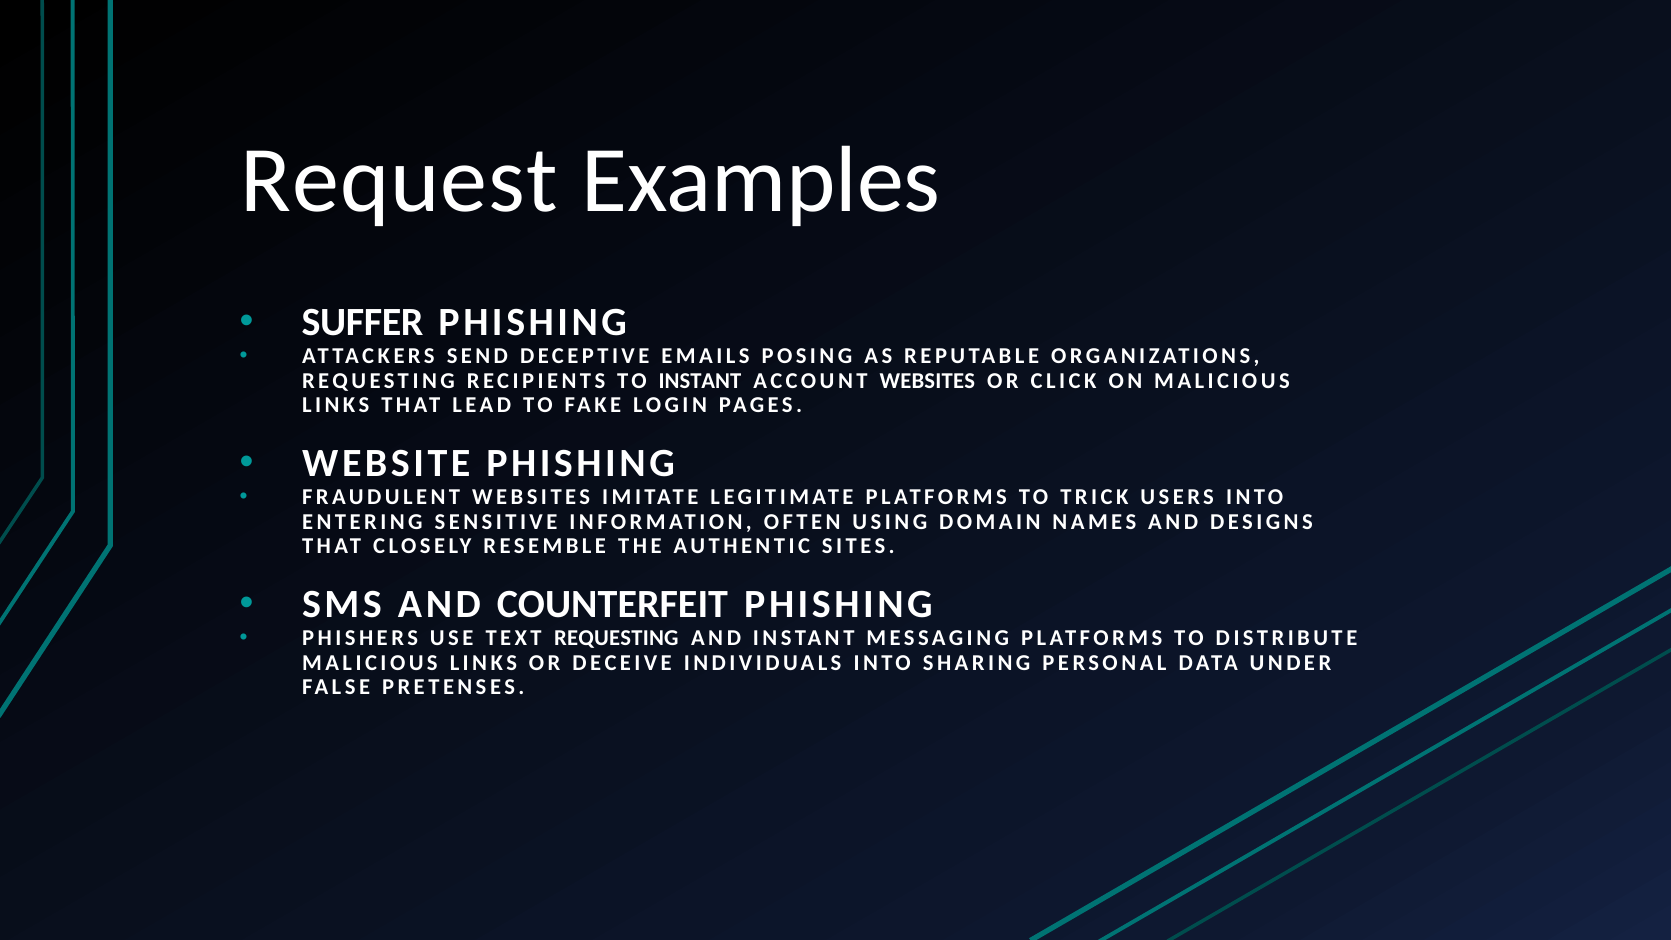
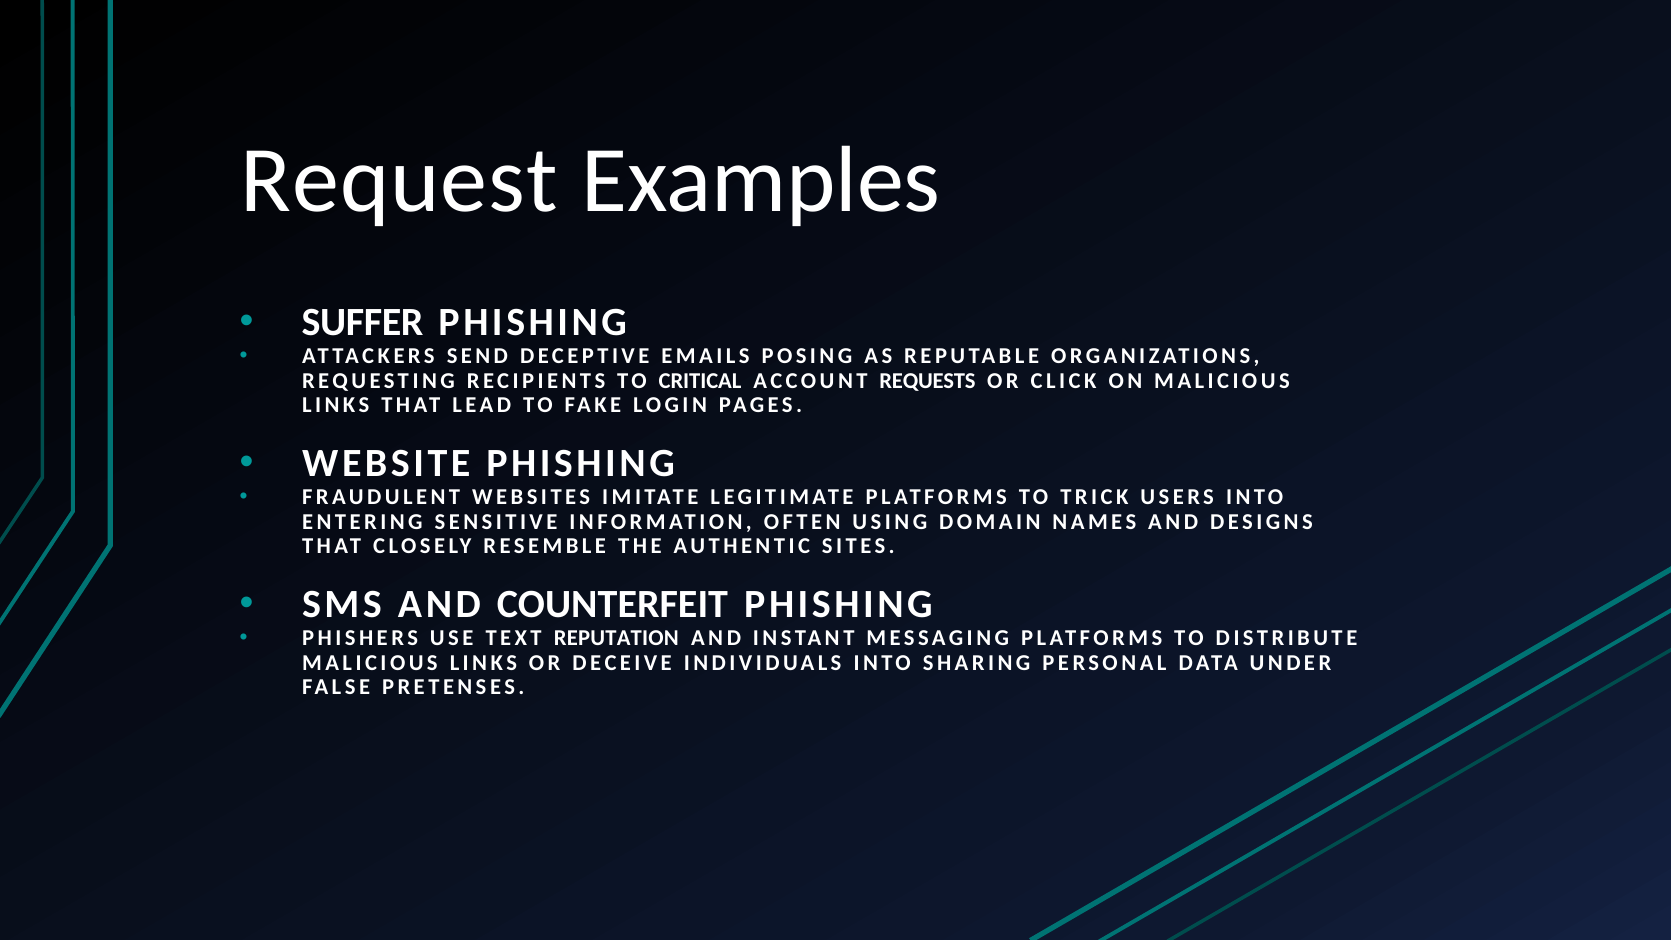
TO INSTANT: INSTANT -> CRITICAL
ACCOUNT WEBSITES: WEBSITES -> REQUESTS
TEXT REQUESTING: REQUESTING -> REPUTATION
